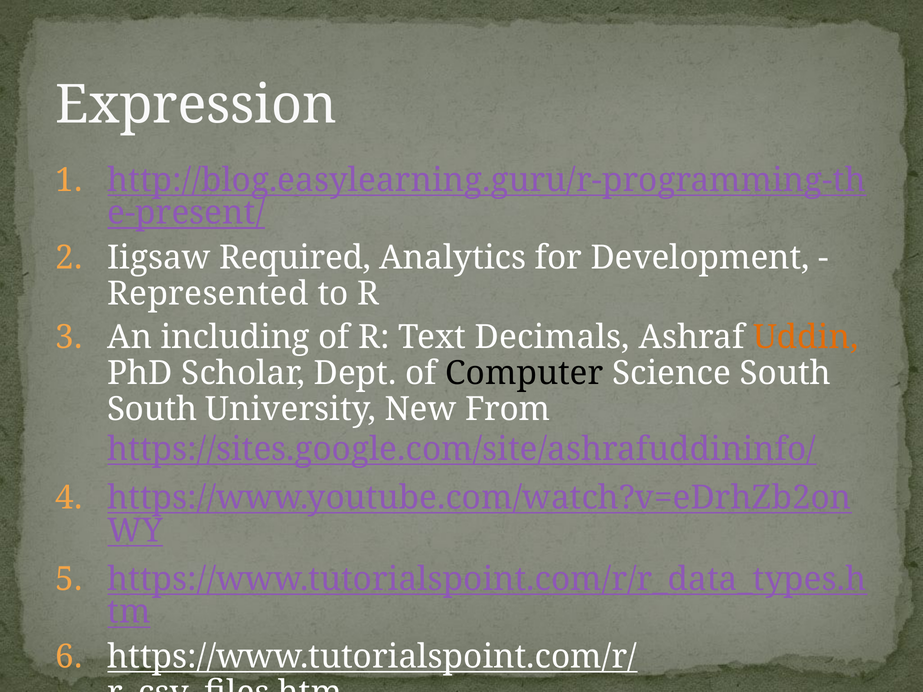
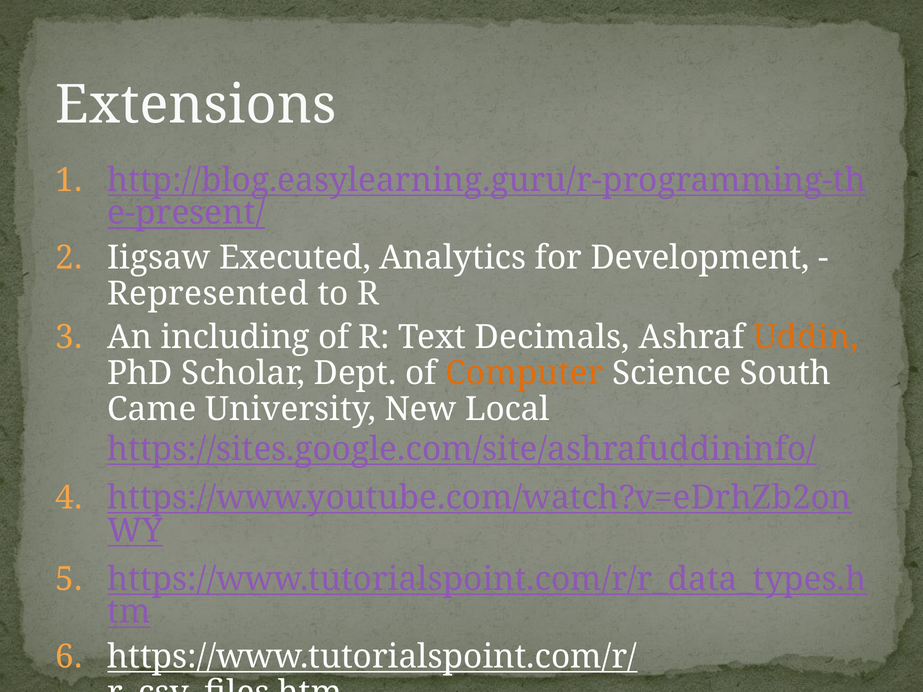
Expression: Expression -> Extensions
Required: Required -> Executed
Computer colour: black -> orange
South at (152, 409): South -> Came
From: From -> Local
